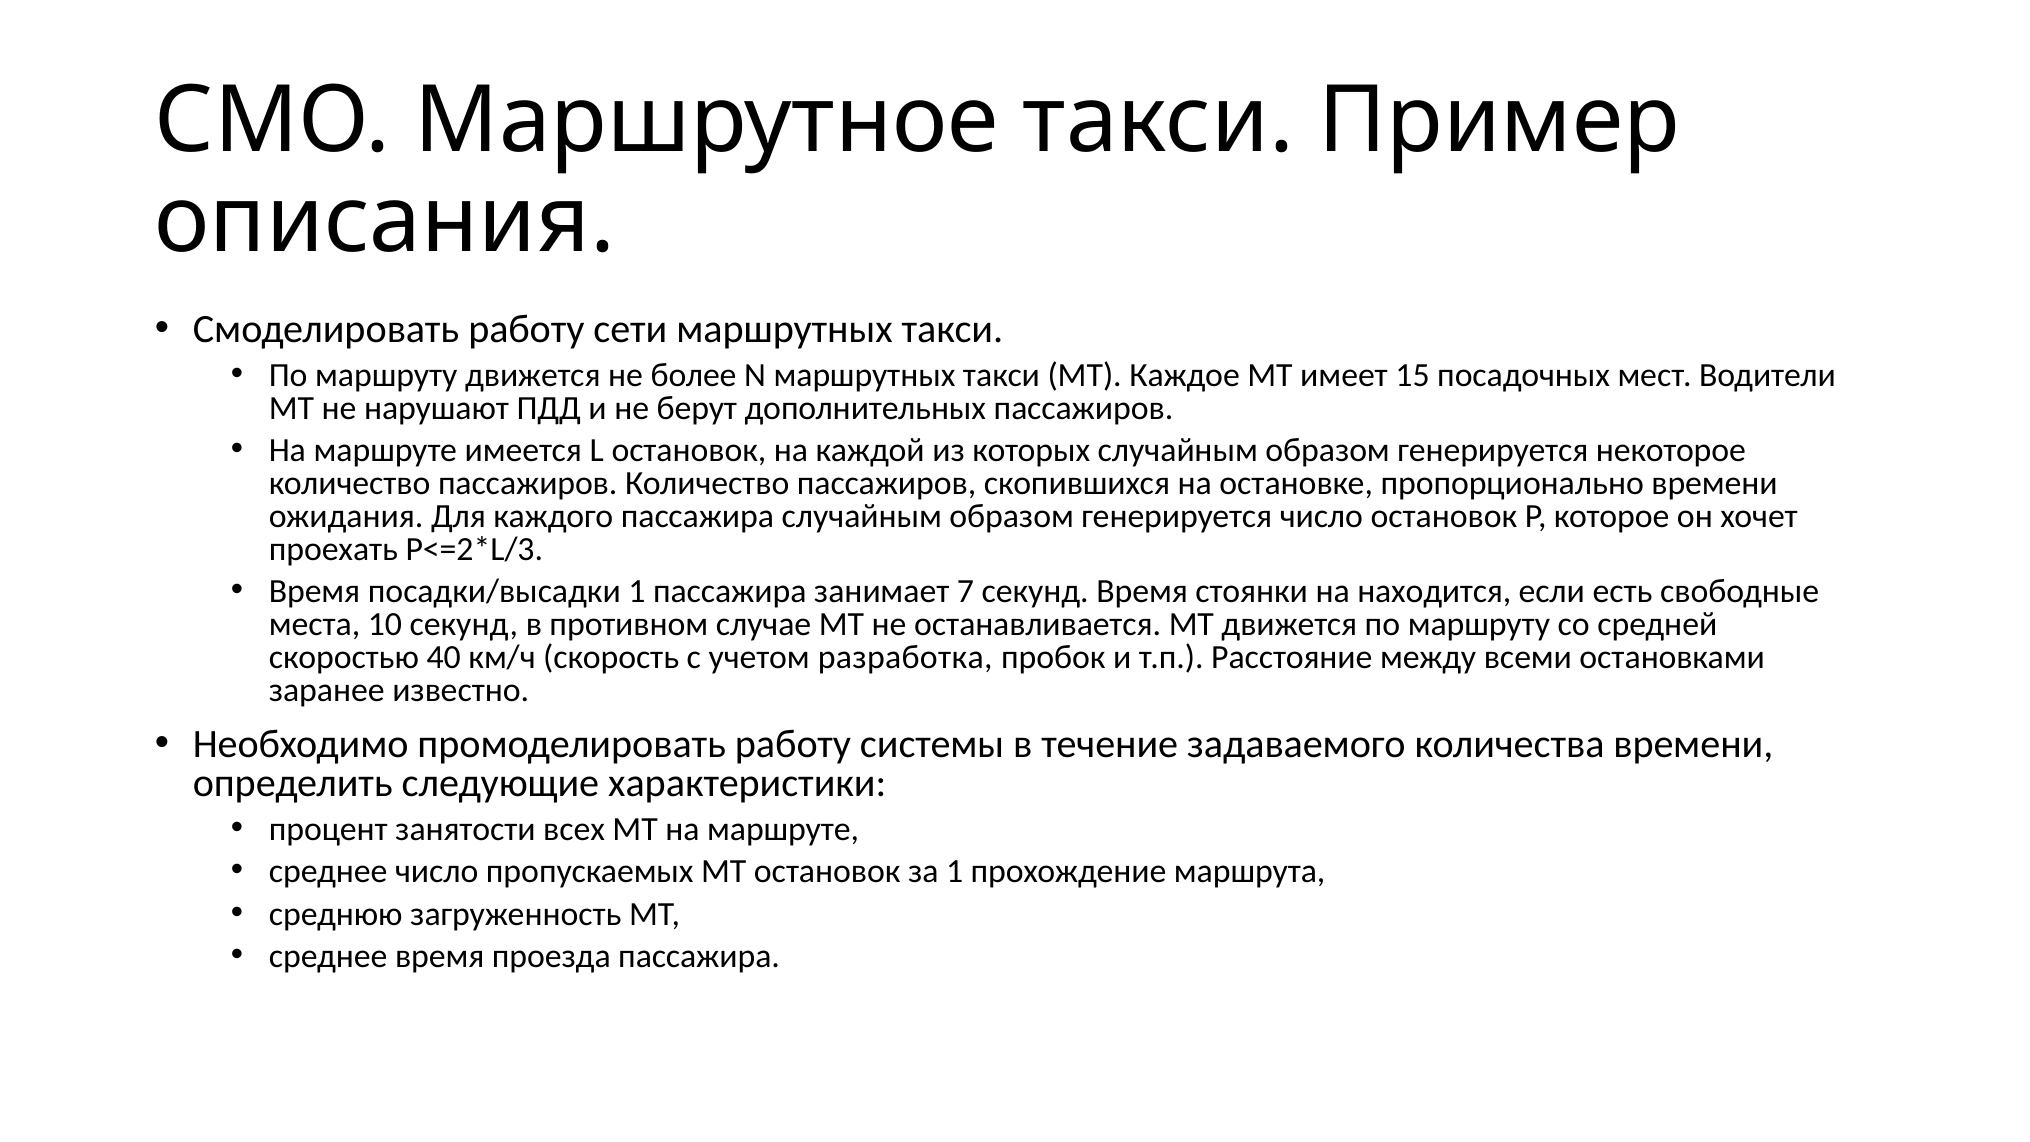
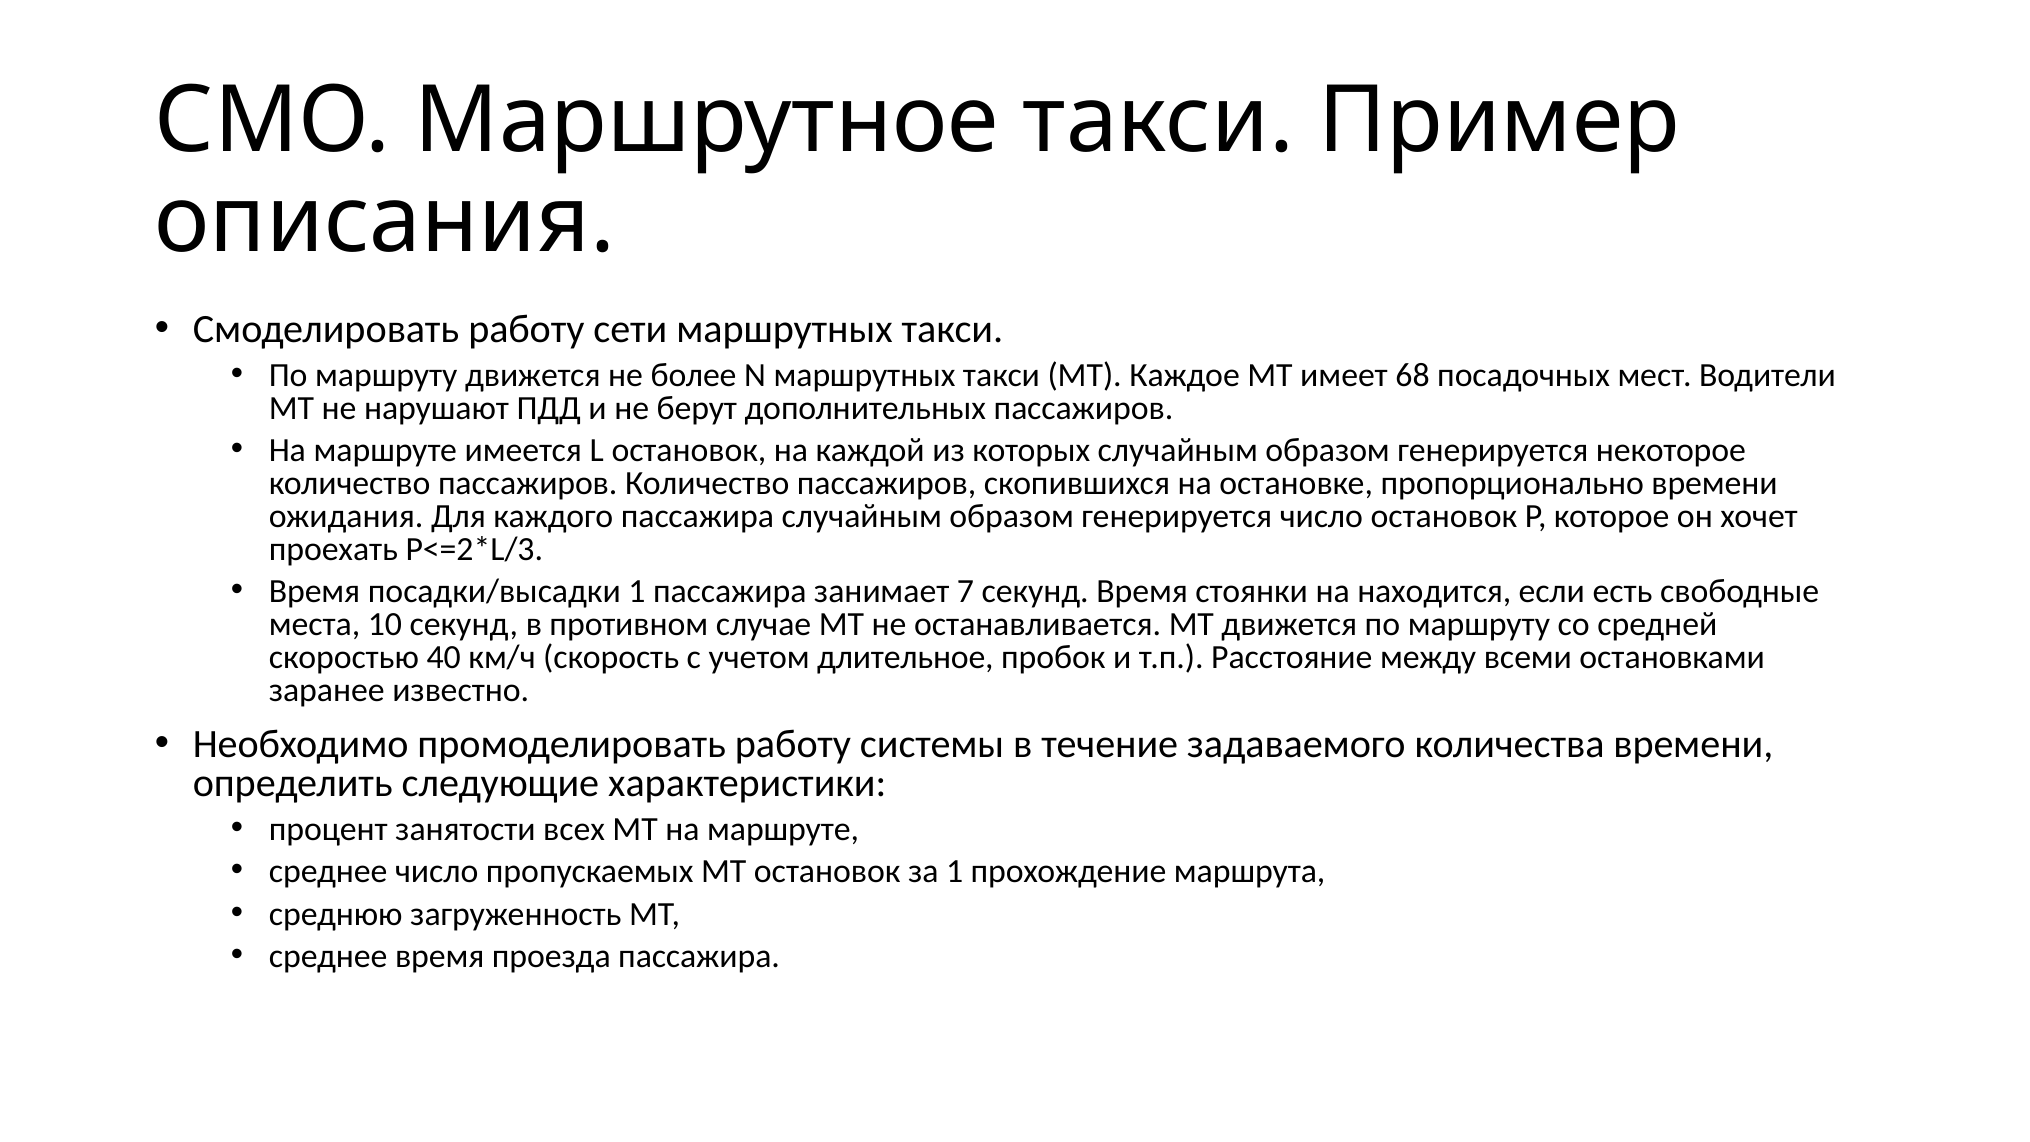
15: 15 -> 68
разработка: разработка -> длительное
